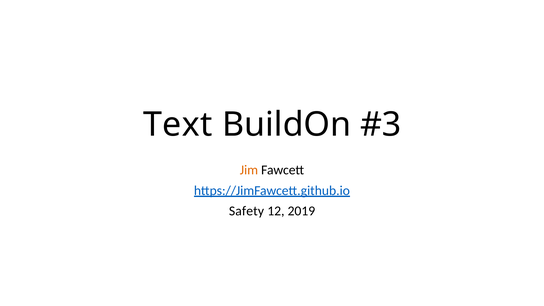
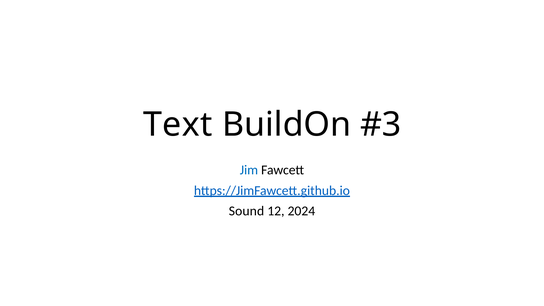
Jim colour: orange -> blue
Safety: Safety -> Sound
2019: 2019 -> 2024
